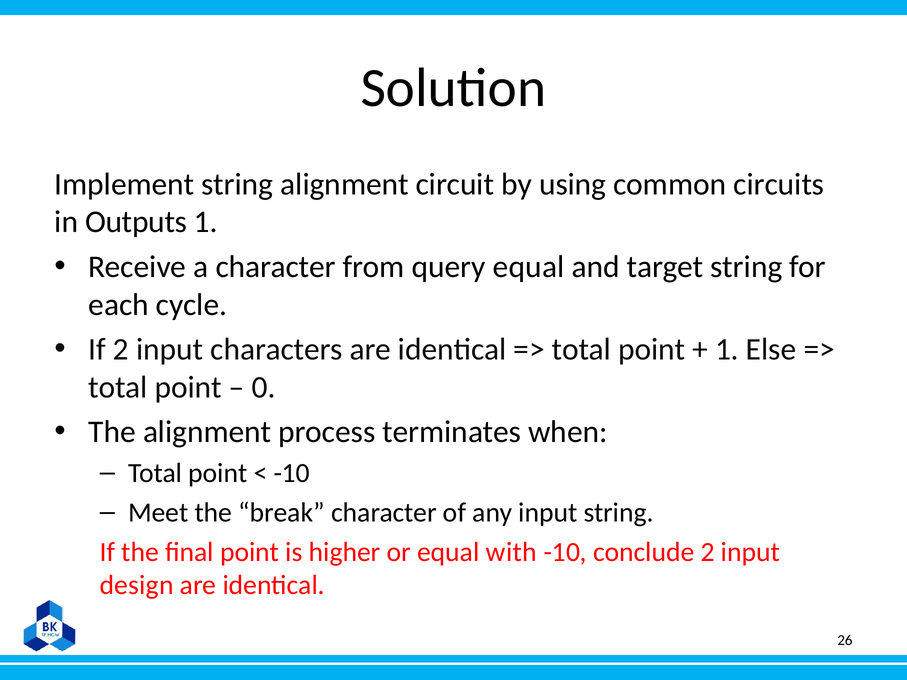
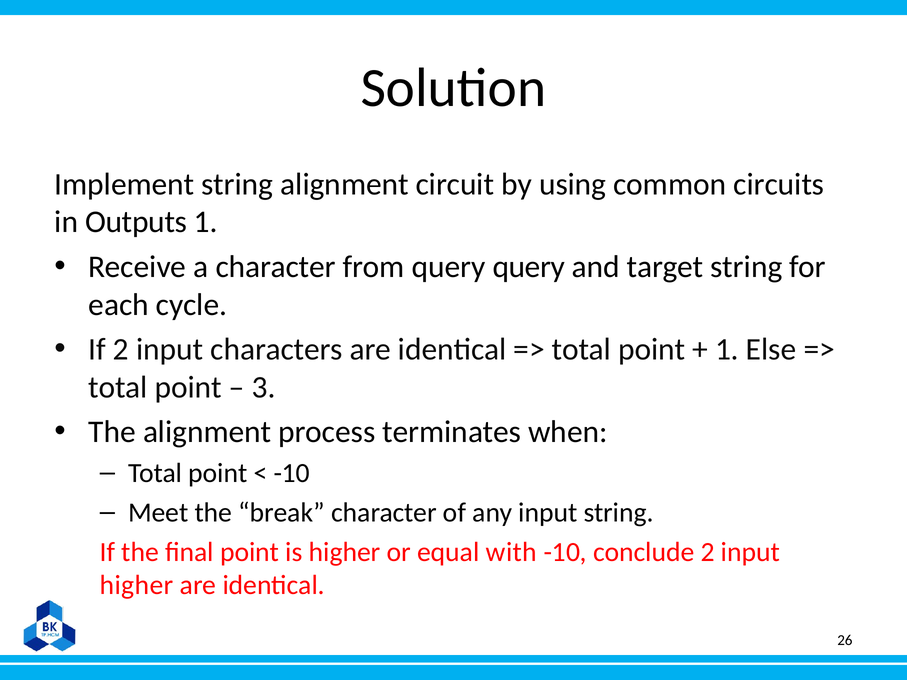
query equal: equal -> query
0: 0 -> 3
design at (137, 585): design -> higher
